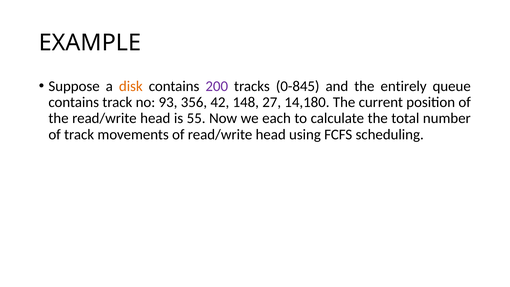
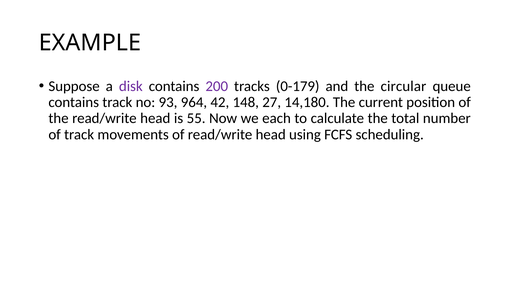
disk colour: orange -> purple
0-845: 0-845 -> 0-179
entirely: entirely -> circular
356: 356 -> 964
